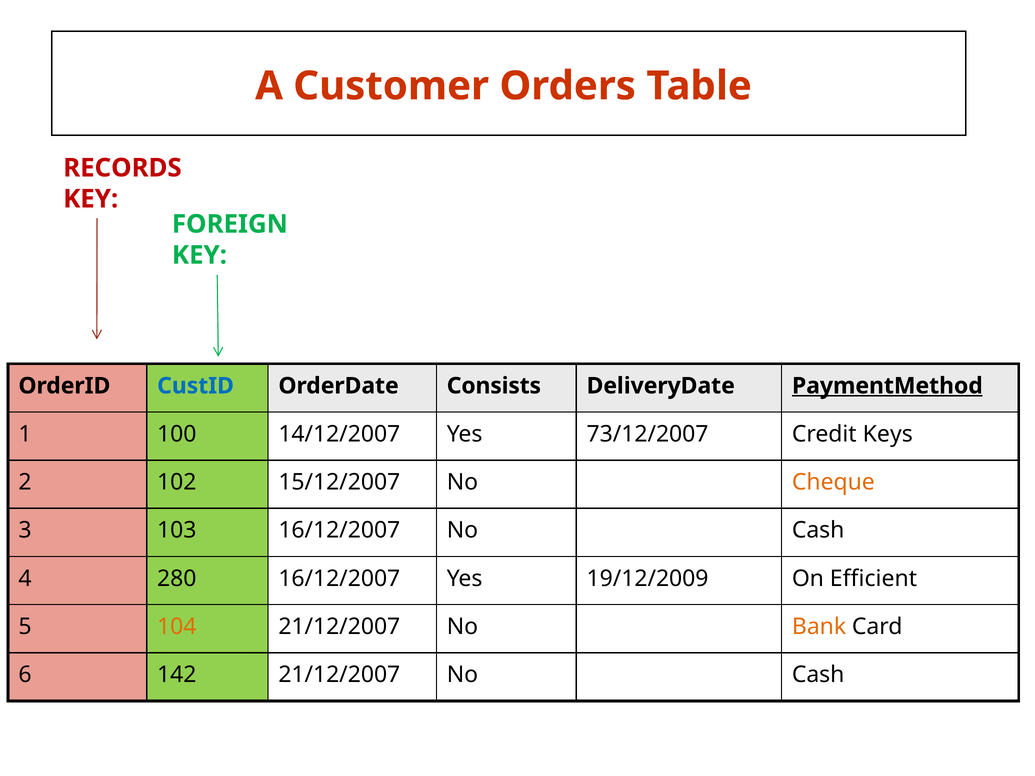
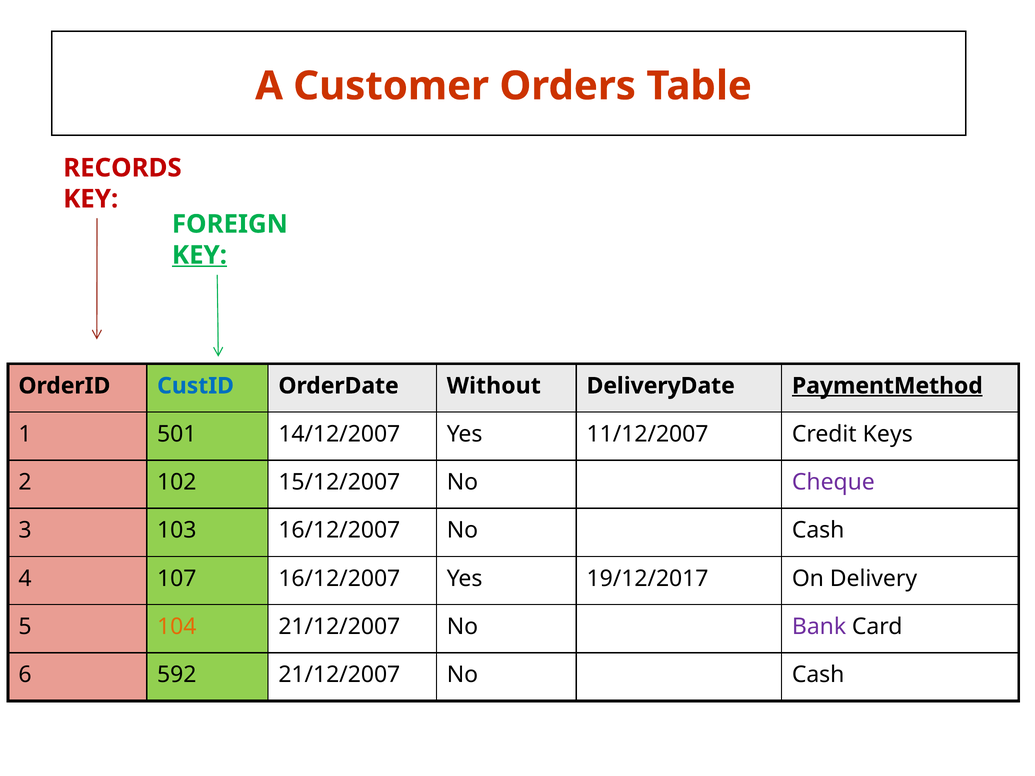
KEY at (199, 255) underline: none -> present
Consists: Consists -> Without
100: 100 -> 501
73/12/2007: 73/12/2007 -> 11/12/2007
Cheque colour: orange -> purple
280: 280 -> 107
19/12/2009: 19/12/2009 -> 19/12/2017
Efficient: Efficient -> Delivery
Bank colour: orange -> purple
142: 142 -> 592
